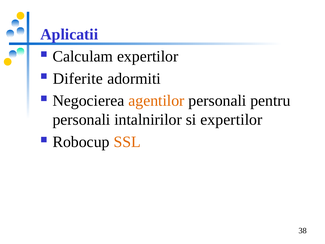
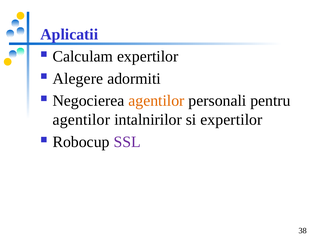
Diferite: Diferite -> Alegere
personali at (81, 120): personali -> agentilor
SSL colour: orange -> purple
